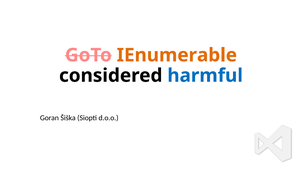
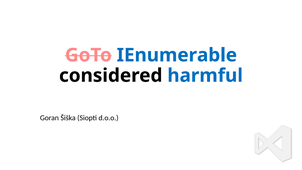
IEnumerable colour: orange -> blue
